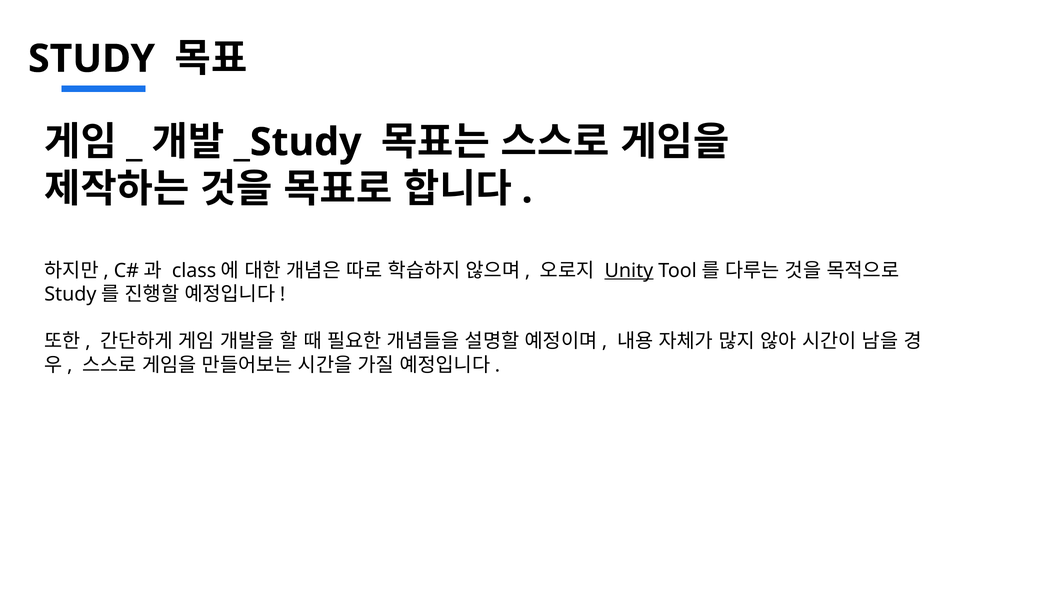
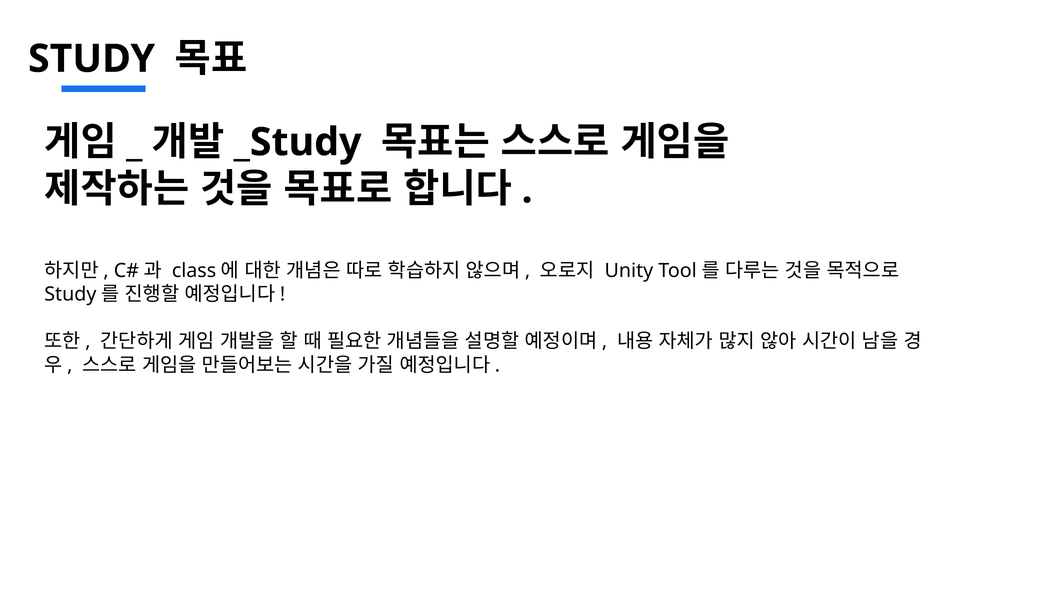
Unity underline: present -> none
